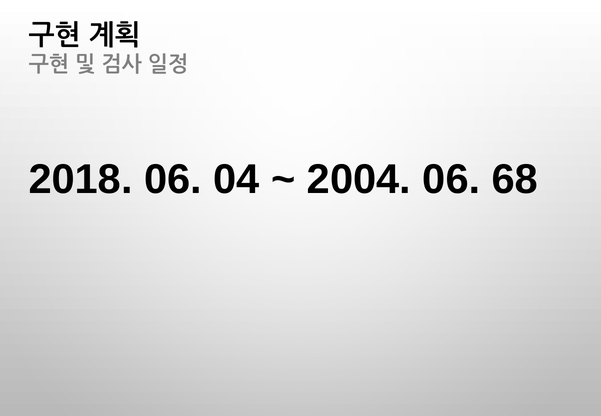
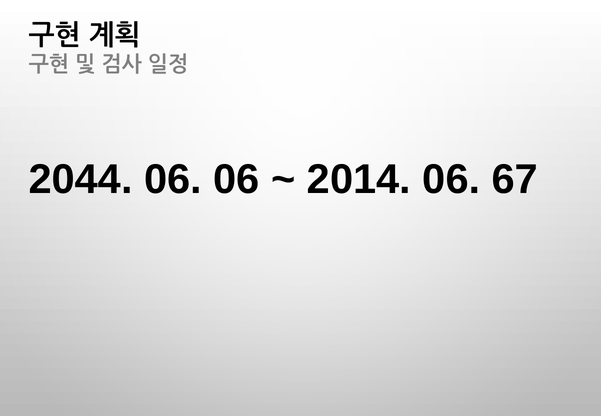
2018: 2018 -> 2044
06 04: 04 -> 06
2004: 2004 -> 2014
68: 68 -> 67
